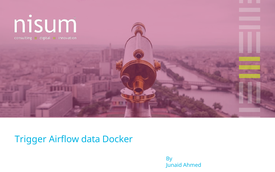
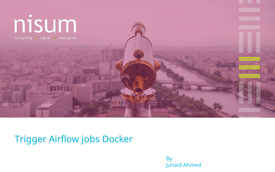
data: data -> jobs
